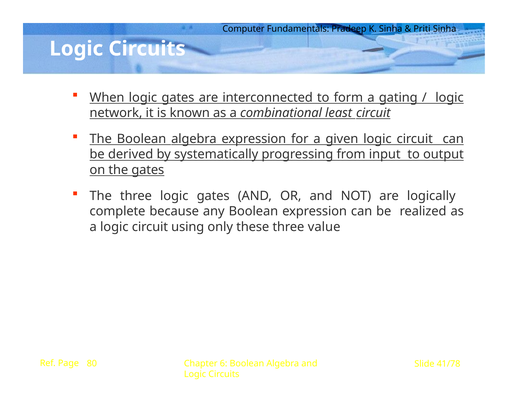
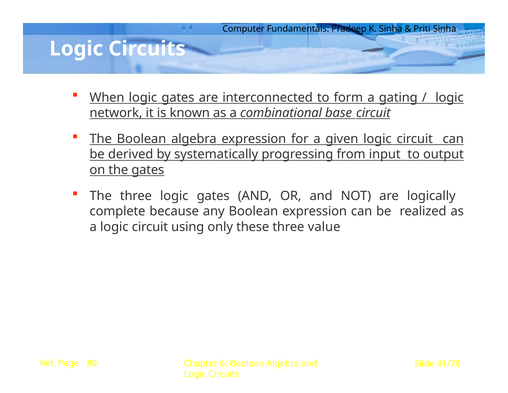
least: least -> base
